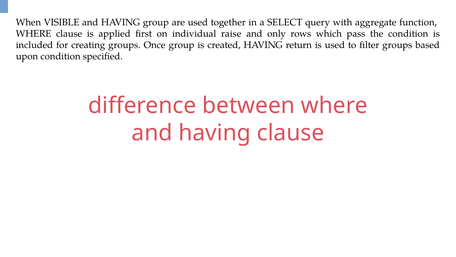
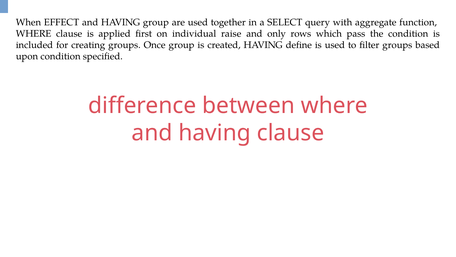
VISIBLE: VISIBLE -> EFFECT
return: return -> define
